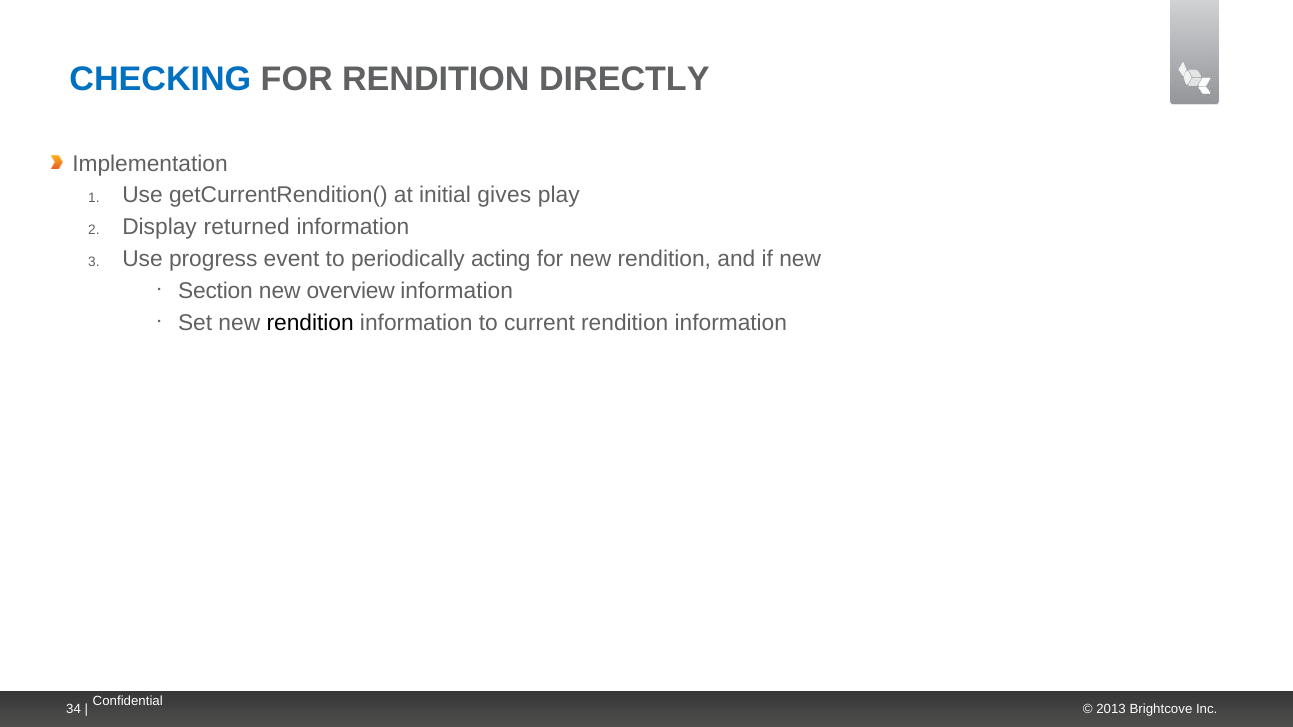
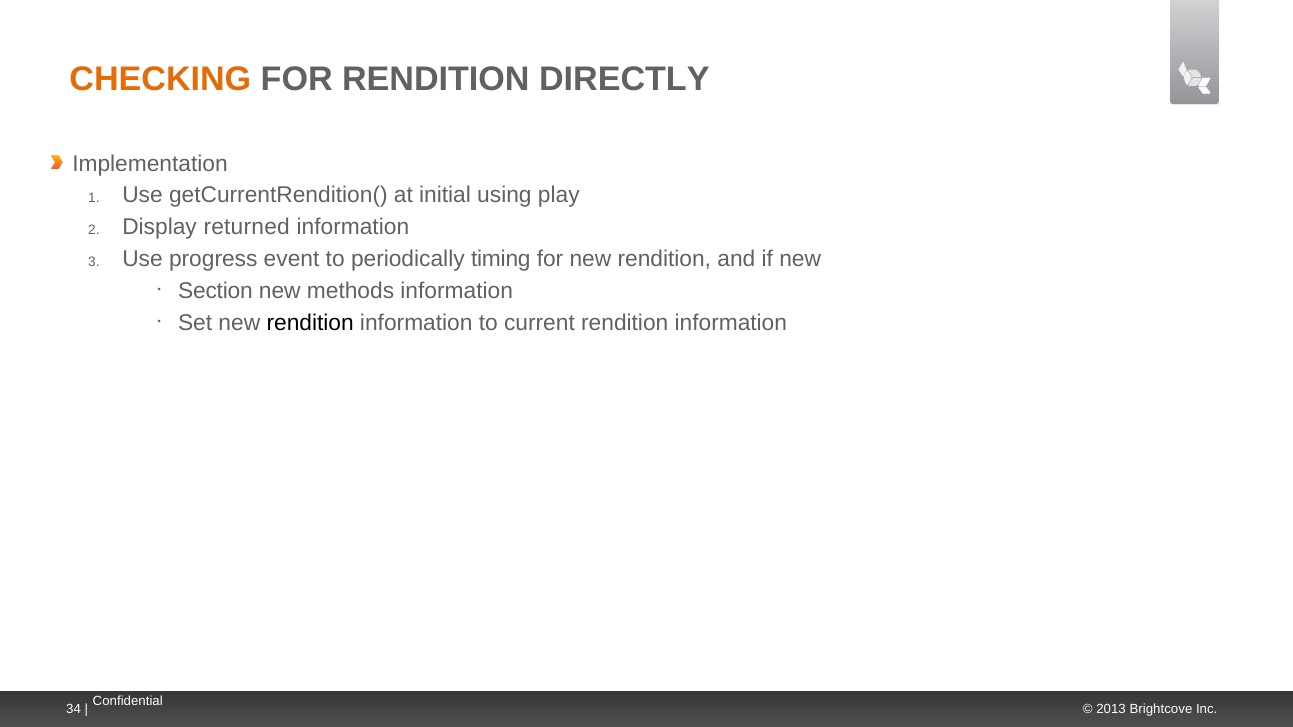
CHECKING colour: blue -> orange
gives: gives -> using
acting: acting -> timing
overview: overview -> methods
